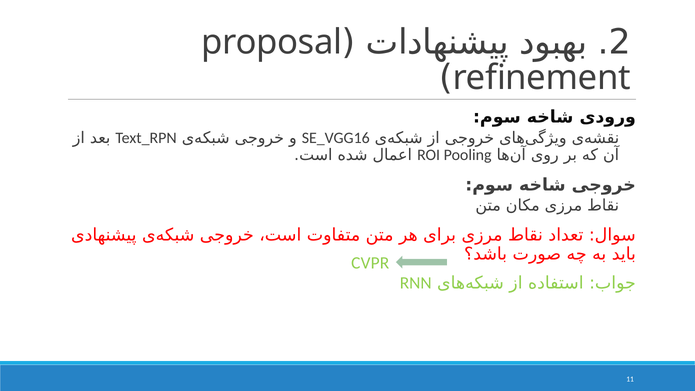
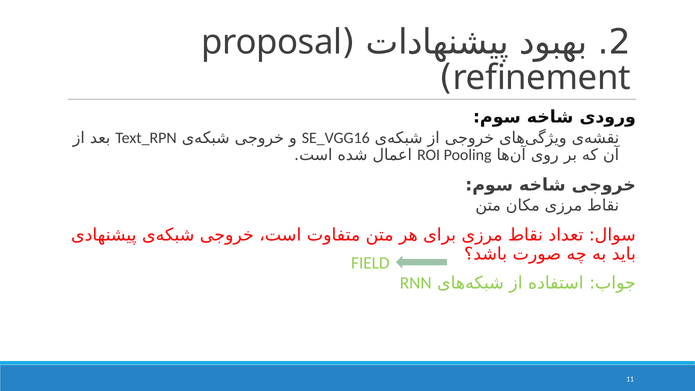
CVPR: CVPR -> FIELD
